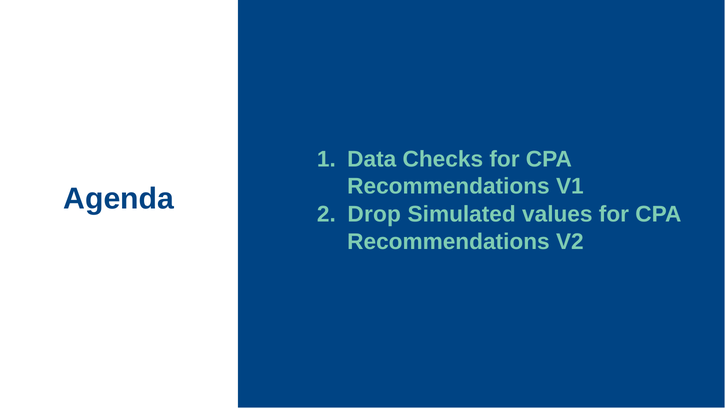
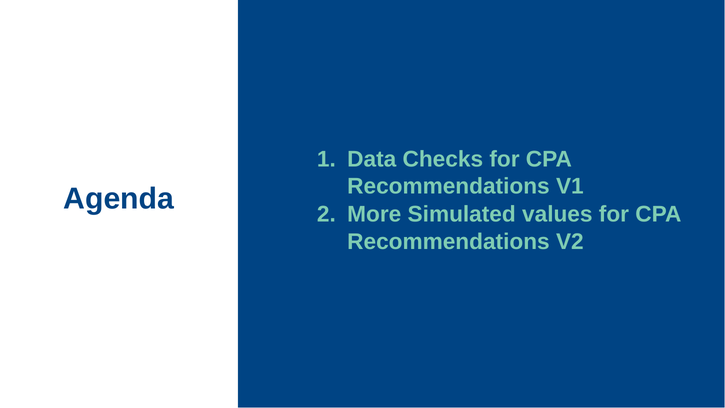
Drop: Drop -> More
